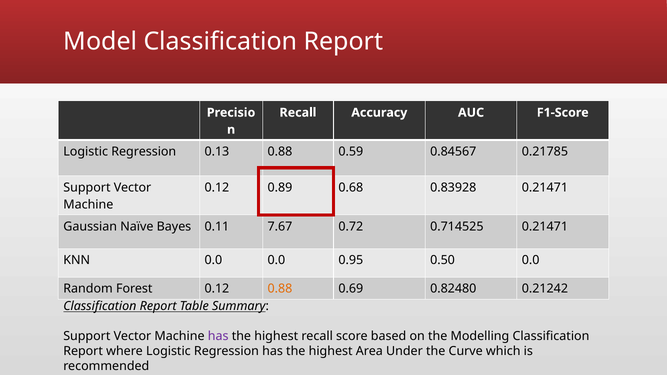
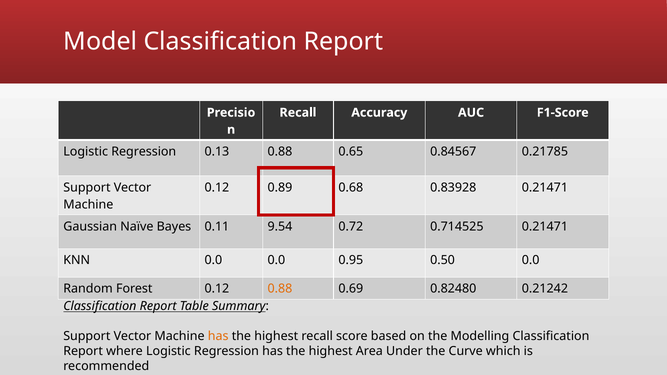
0.59: 0.59 -> 0.65
7.67: 7.67 -> 9.54
has at (218, 336) colour: purple -> orange
